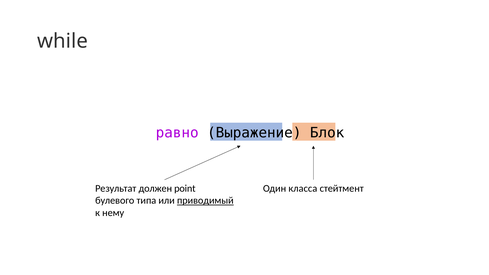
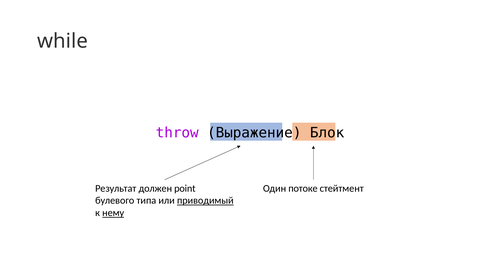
равно: равно -> throw
класса: класса -> потоке
нему underline: none -> present
